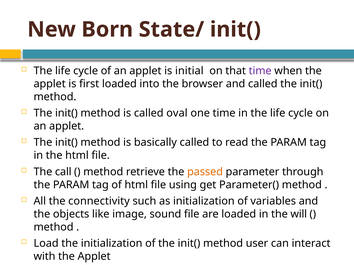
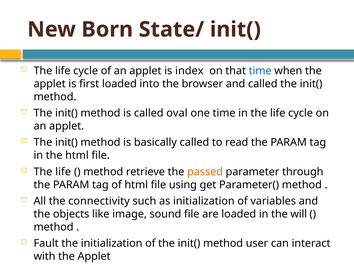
initial: initial -> index
time at (260, 71) colour: purple -> blue
call at (63, 172): call -> life
Load: Load -> Fault
